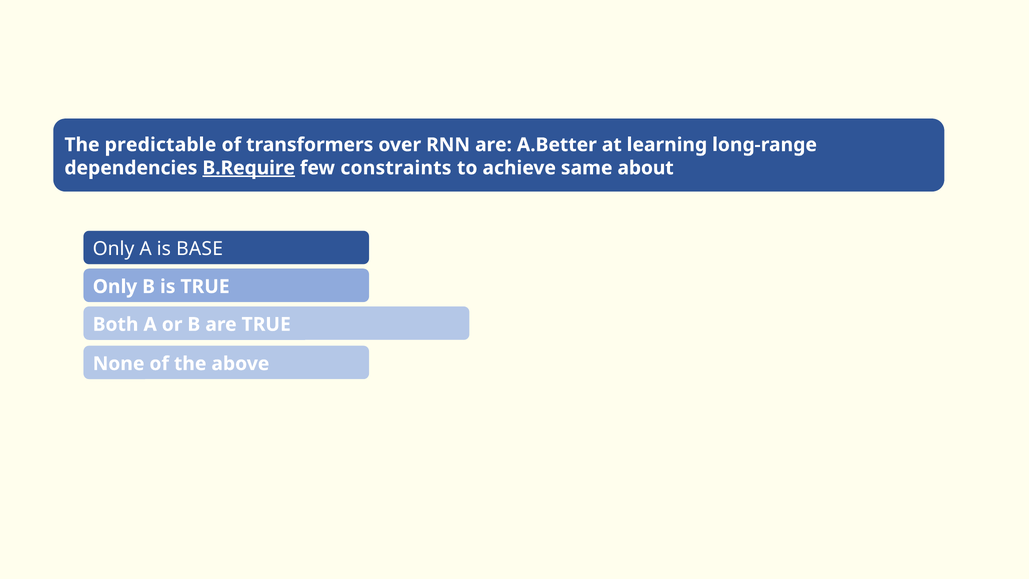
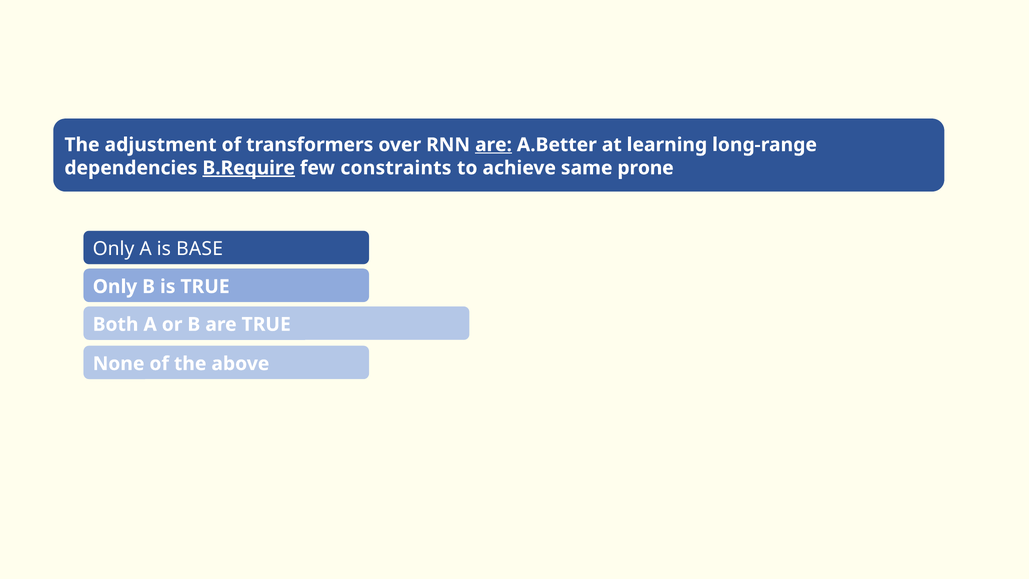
predictable: predictable -> adjustment
are at (494, 145) underline: none -> present
about: about -> prone
